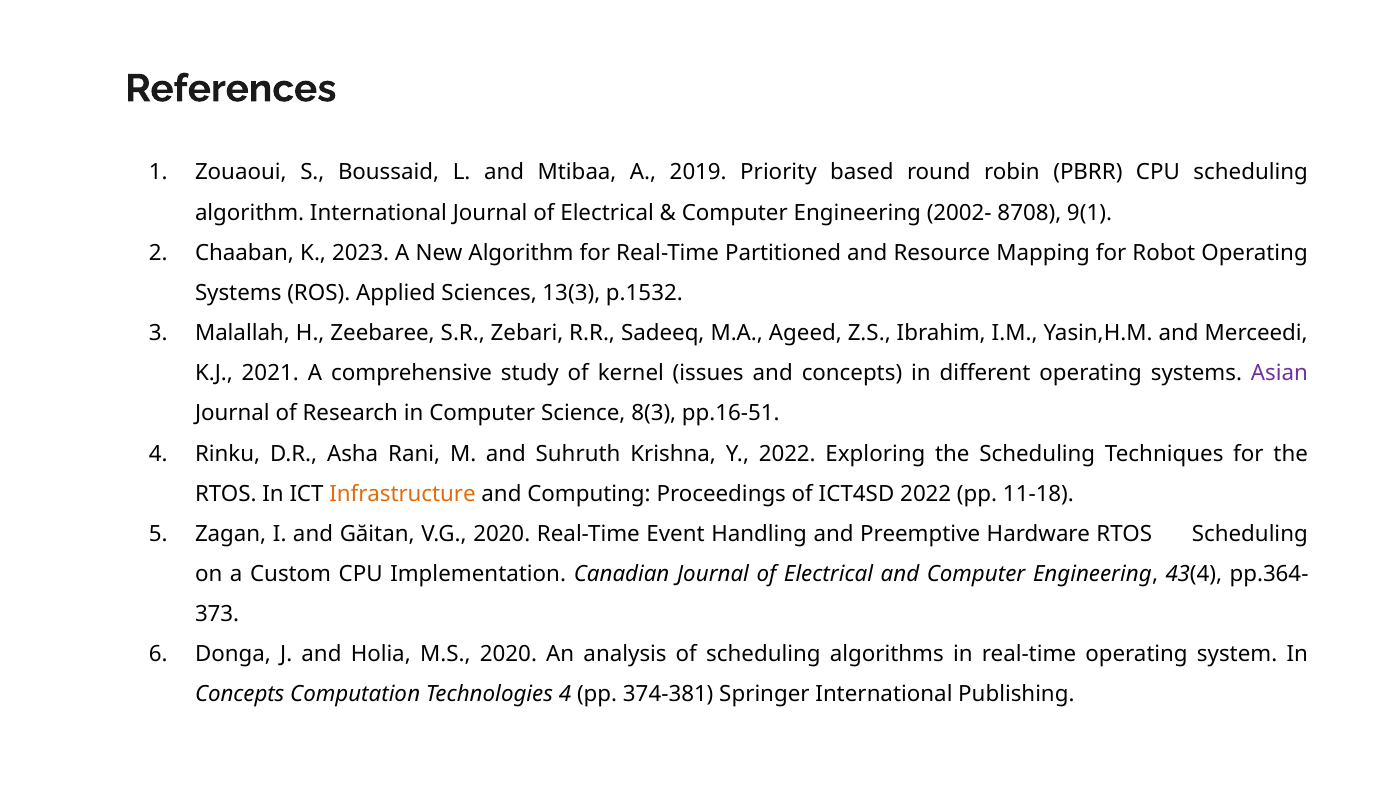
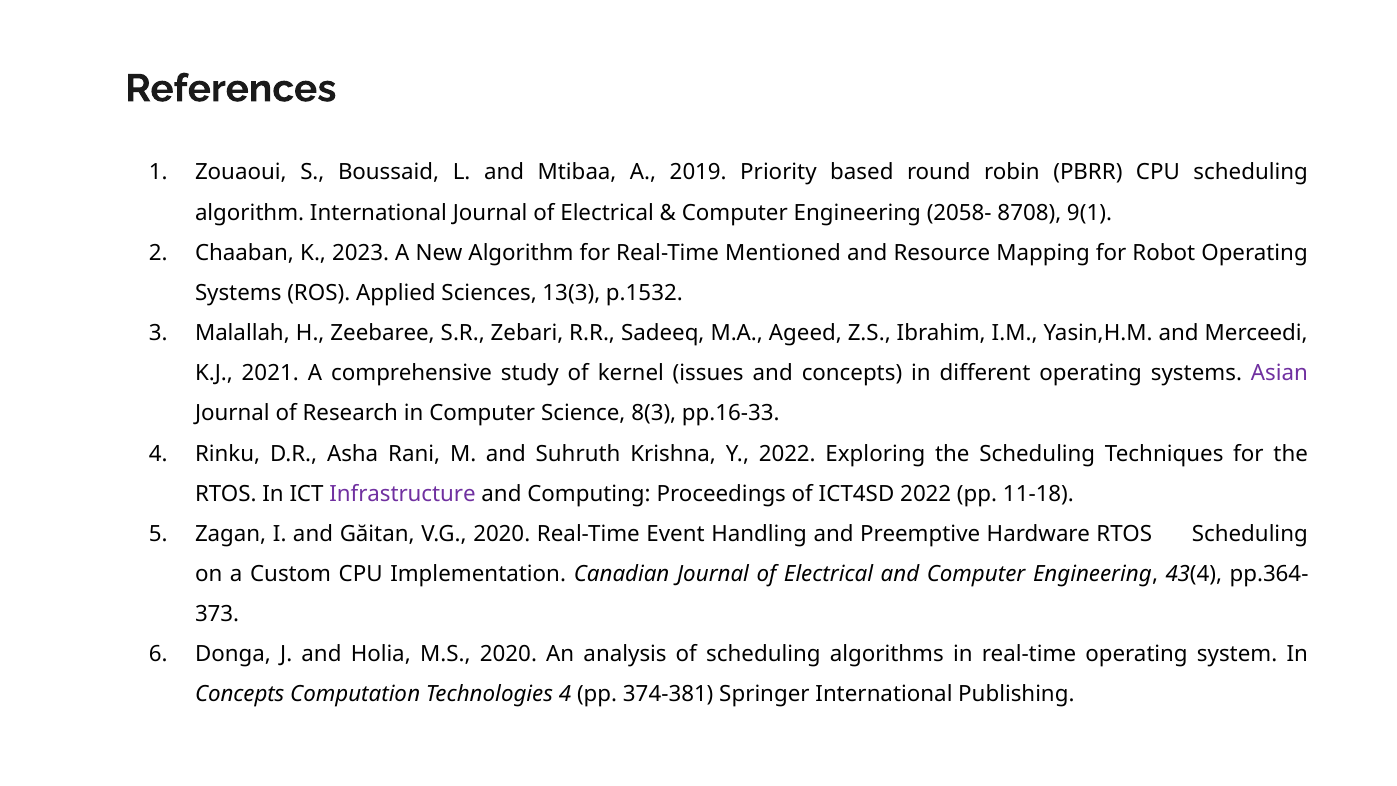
2002-: 2002- -> 2058-
Partitioned: Partitioned -> Mentioned
pp.16-51: pp.16-51 -> pp.16-33
Infrastructure colour: orange -> purple
